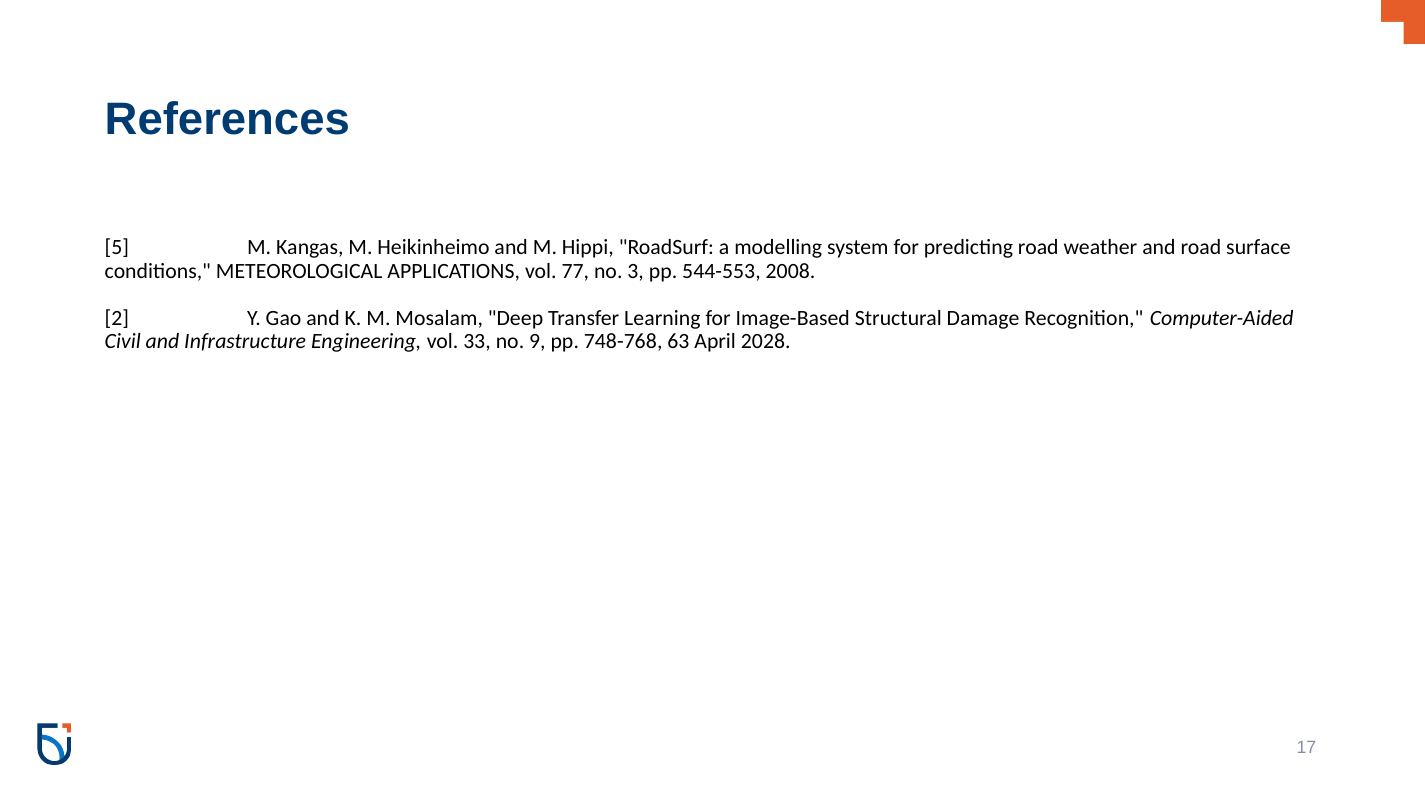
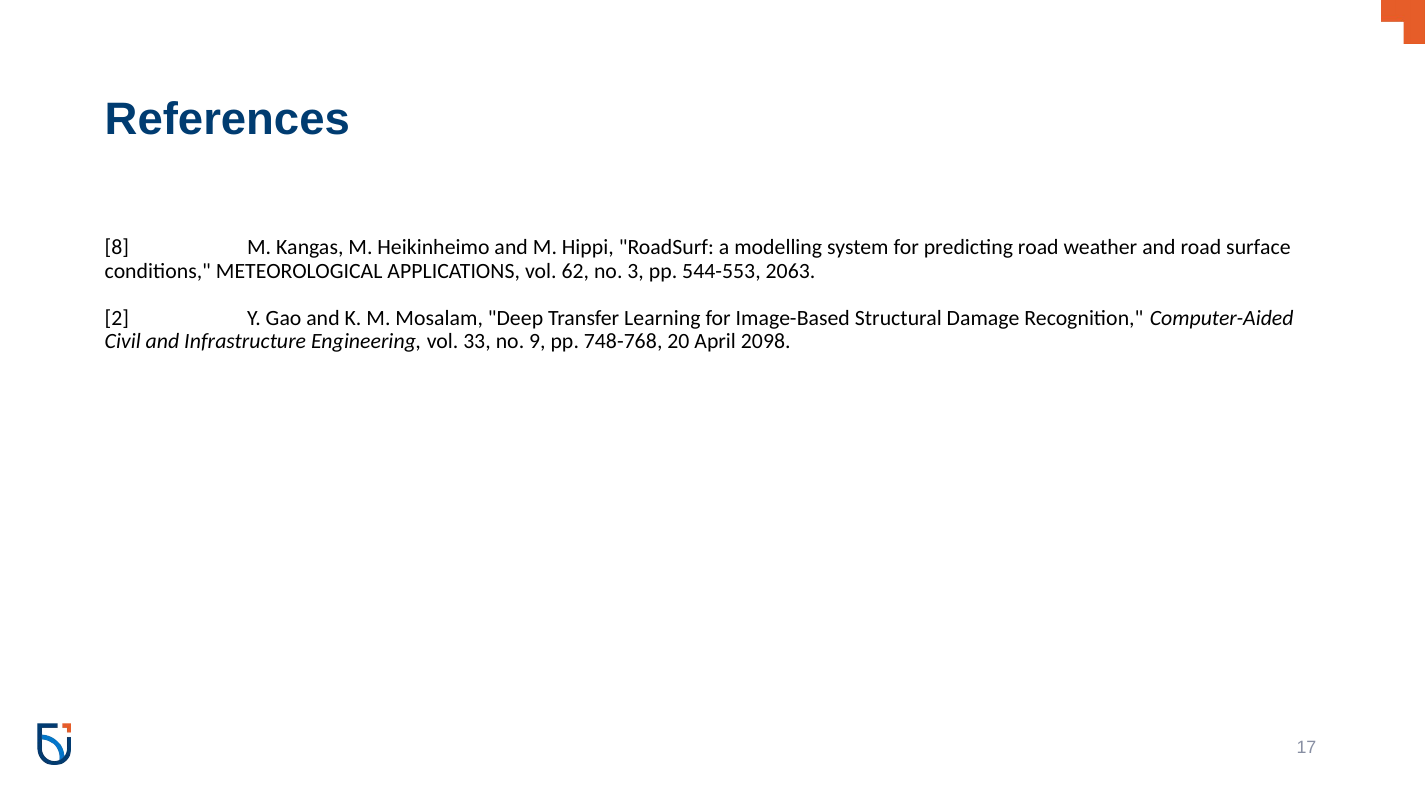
5: 5 -> 8
77: 77 -> 62
2008: 2008 -> 2063
63: 63 -> 20
2028: 2028 -> 2098
